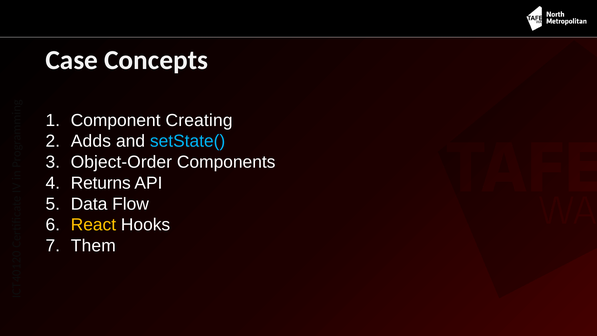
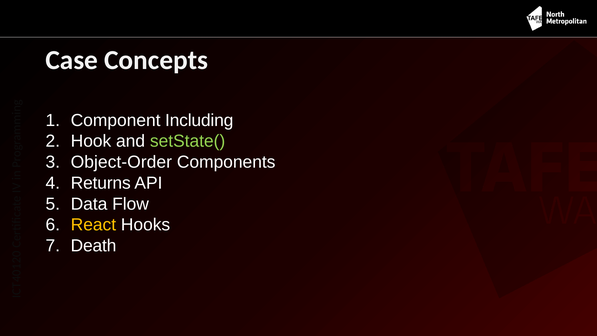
Creating: Creating -> Including
Adds: Adds -> Hook
setState( colour: light blue -> light green
Them: Them -> Death
